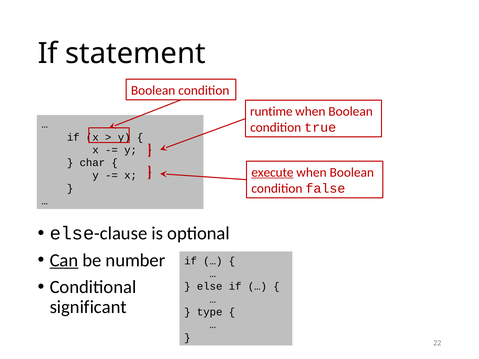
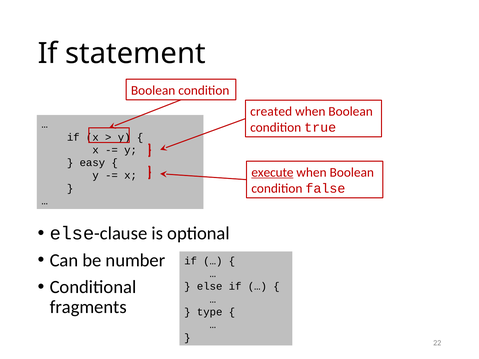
runtime: runtime -> created
char: char -> easy
Can underline: present -> none
significant: significant -> fragments
